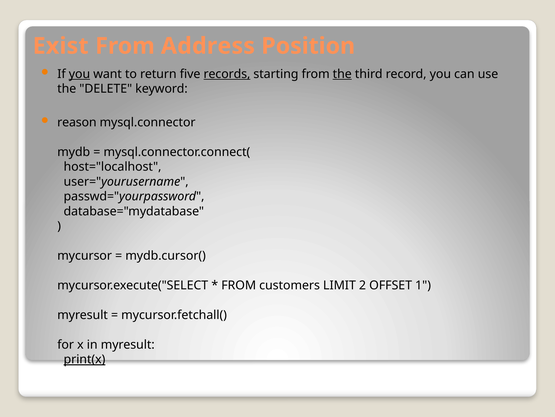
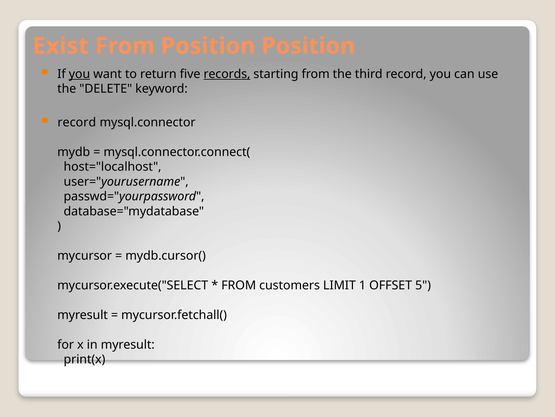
From Address: Address -> Position
the at (342, 74) underline: present -> none
reason at (77, 122): reason -> record
2: 2 -> 1
1: 1 -> 5
print(x underline: present -> none
